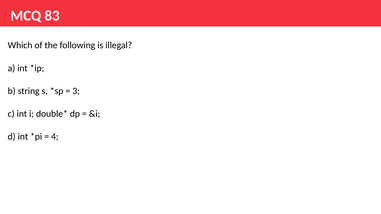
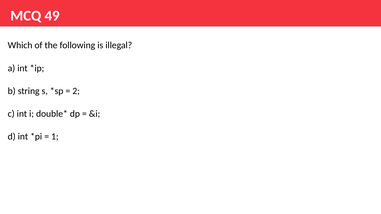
83: 83 -> 49
3: 3 -> 2
4: 4 -> 1
